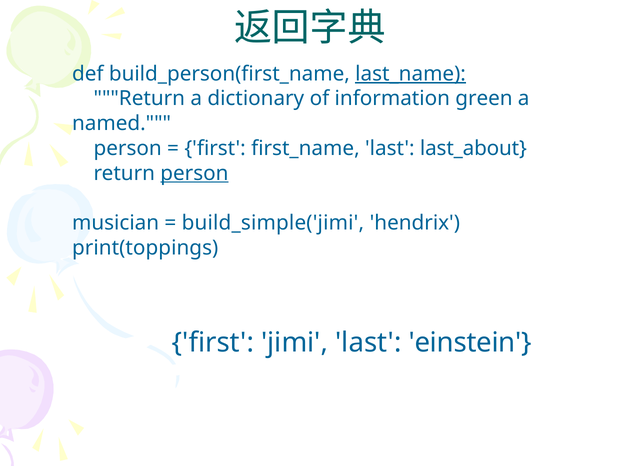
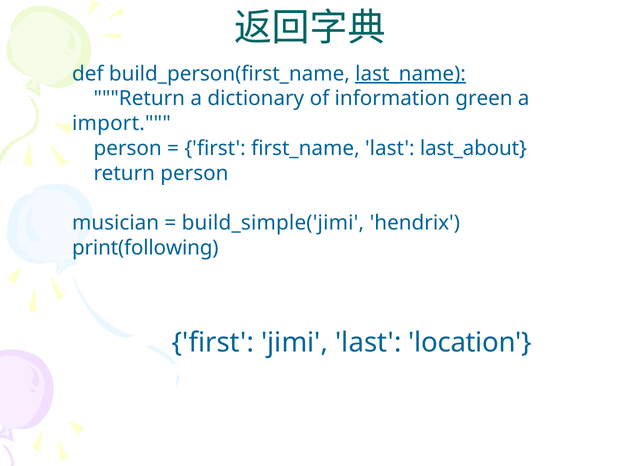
named: named -> import
person at (194, 173) underline: present -> none
print(toppings: print(toppings -> print(following
einstein: einstein -> location
